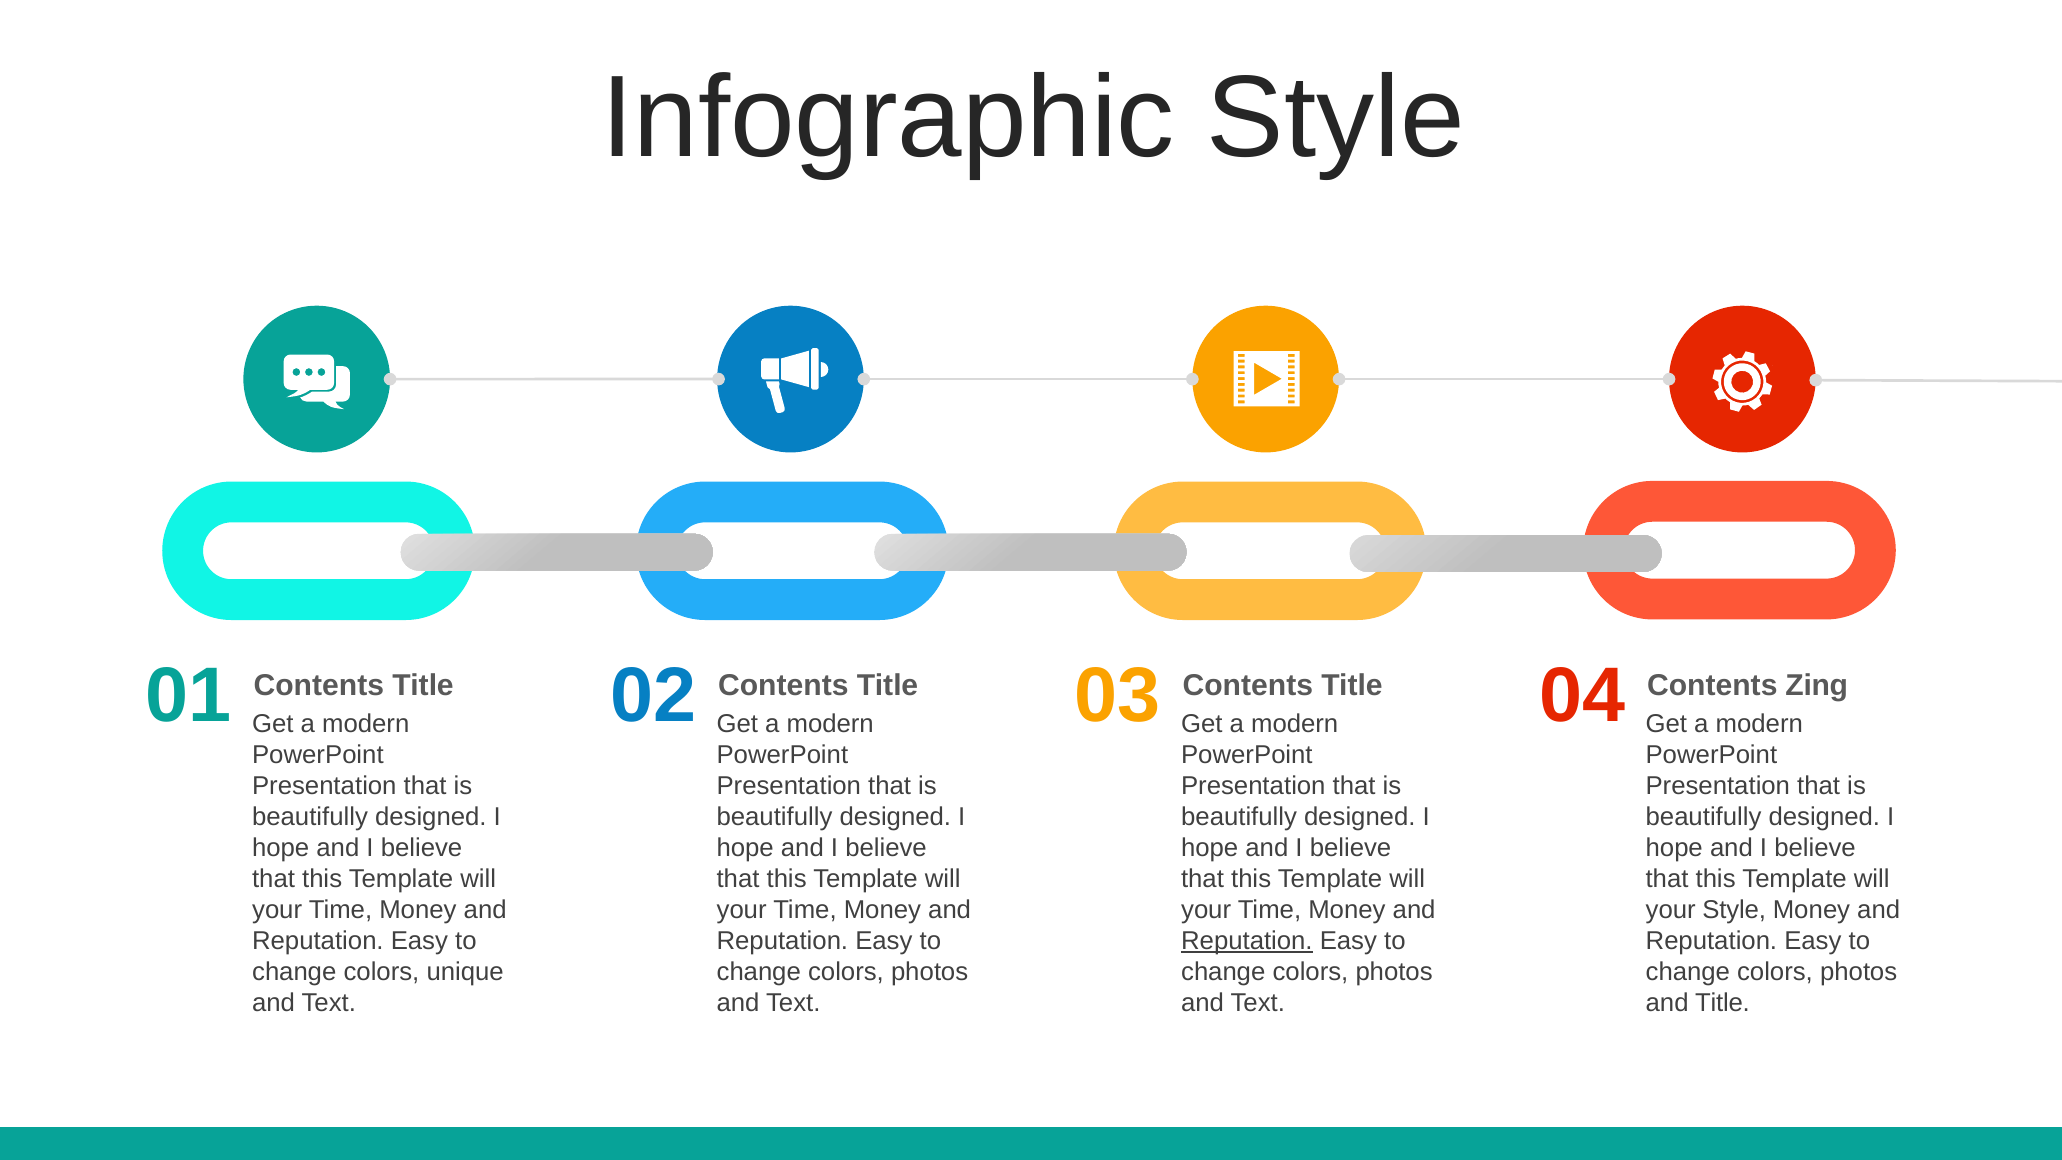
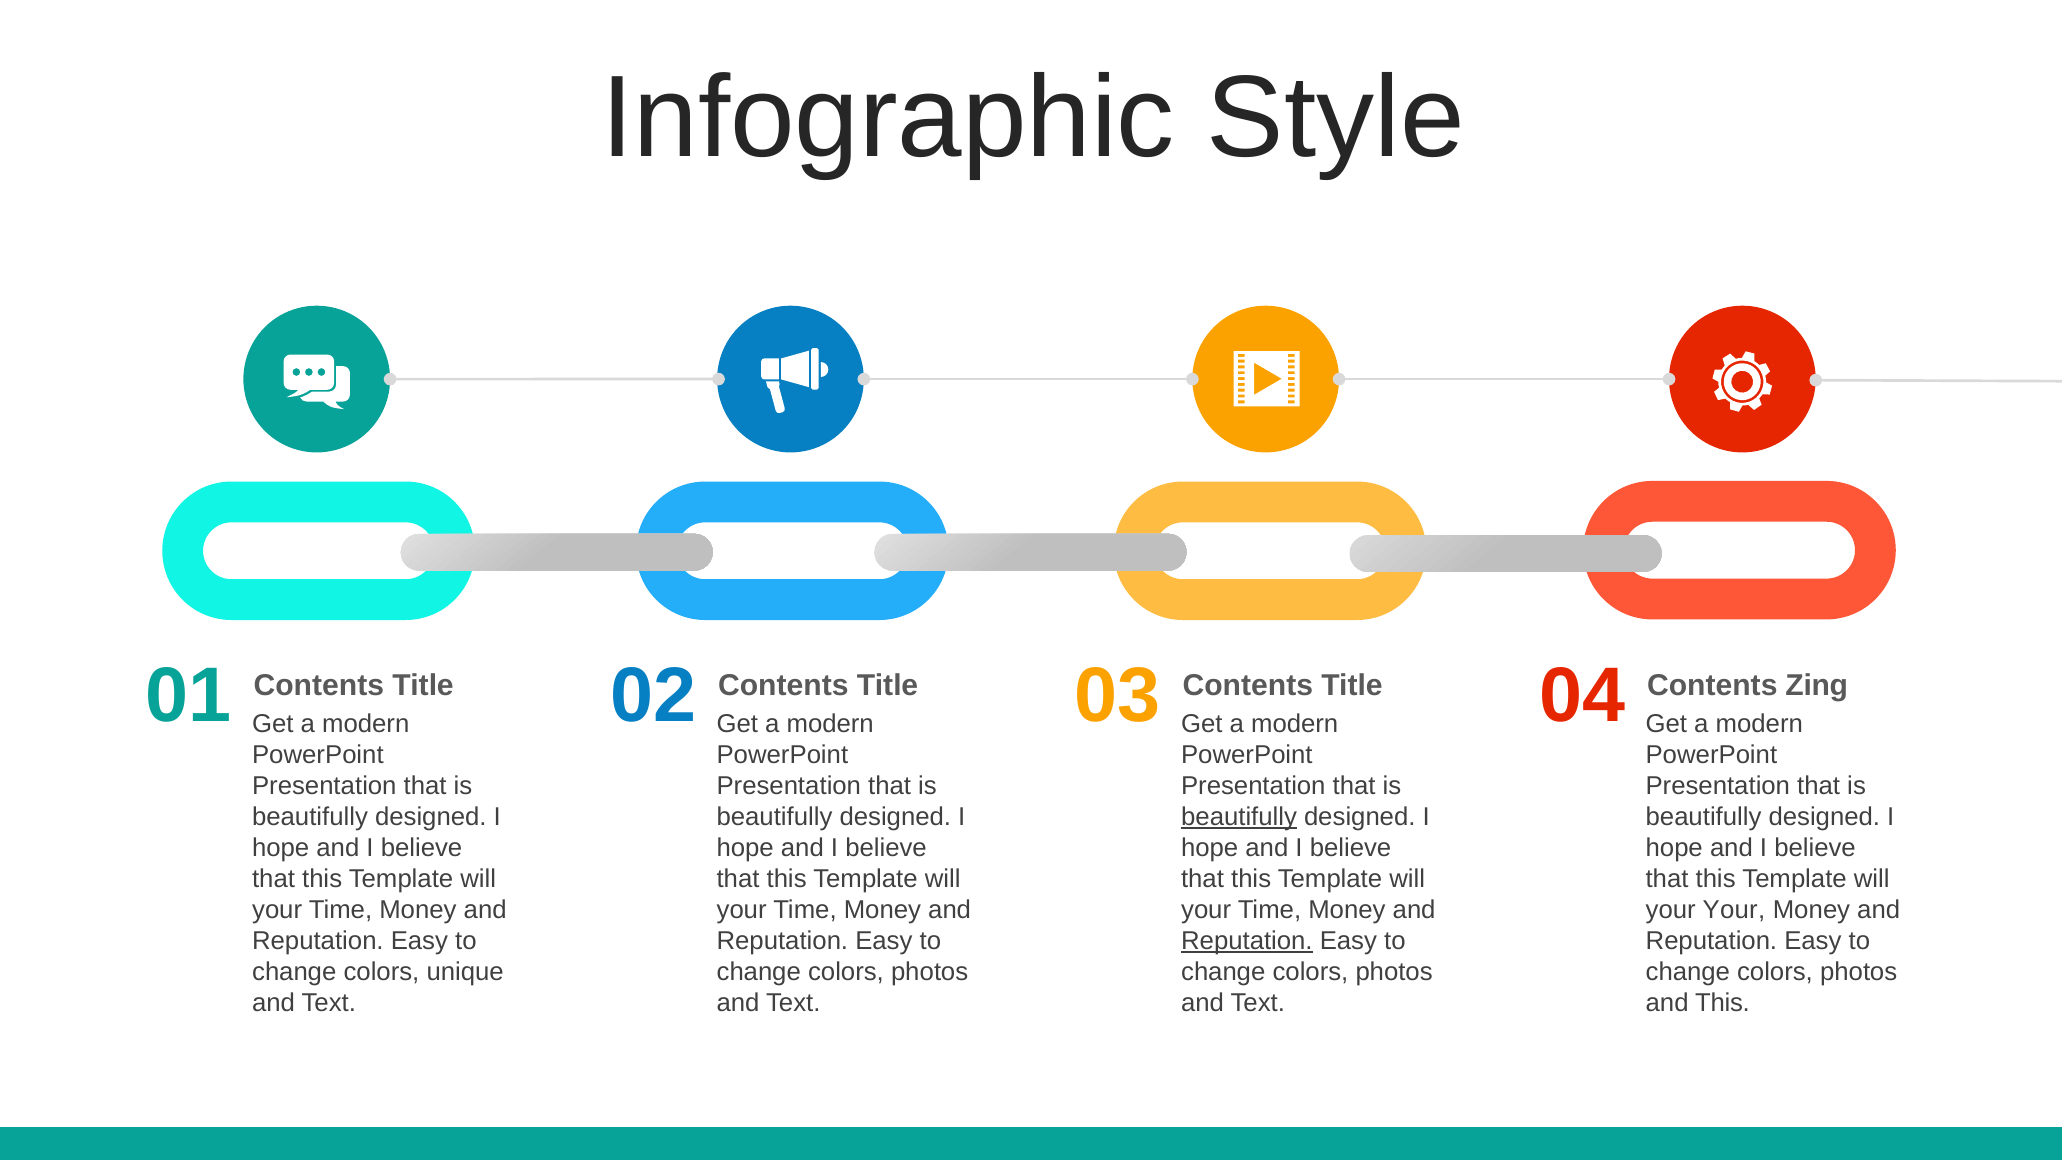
beautifully at (1239, 817) underline: none -> present
your Style: Style -> Your
and Title: Title -> This
